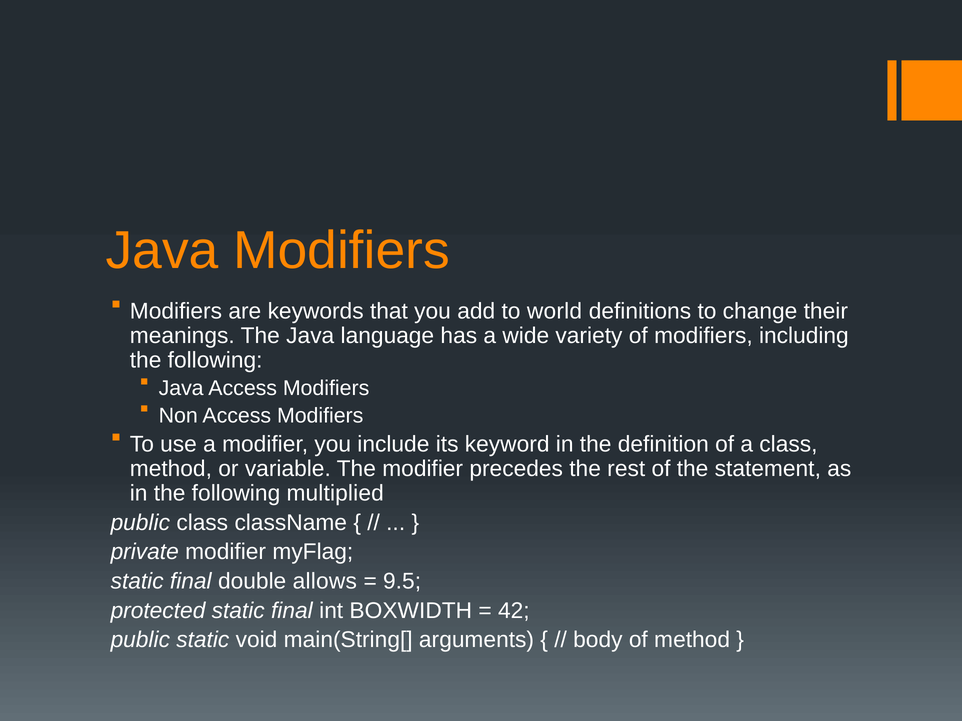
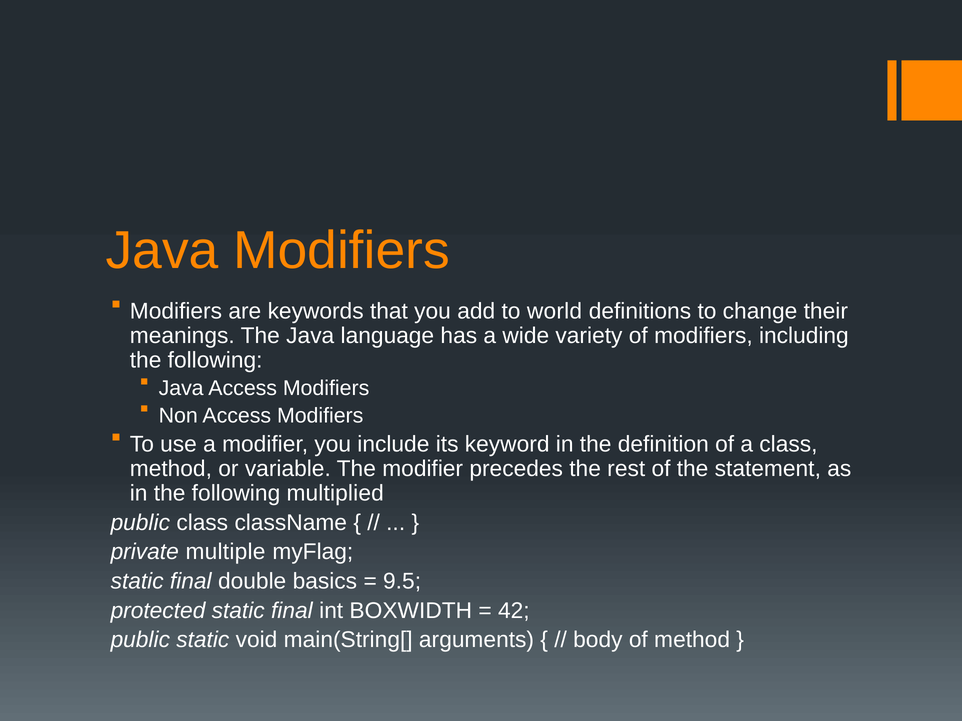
private modifier: modifier -> multiple
allows: allows -> basics
